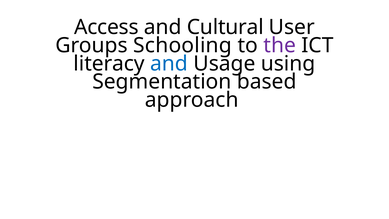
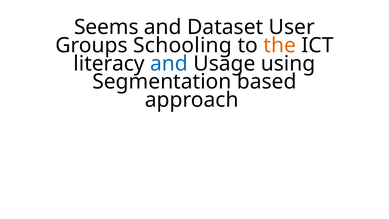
Access: Access -> Seems
Cultural: Cultural -> Dataset
the colour: purple -> orange
